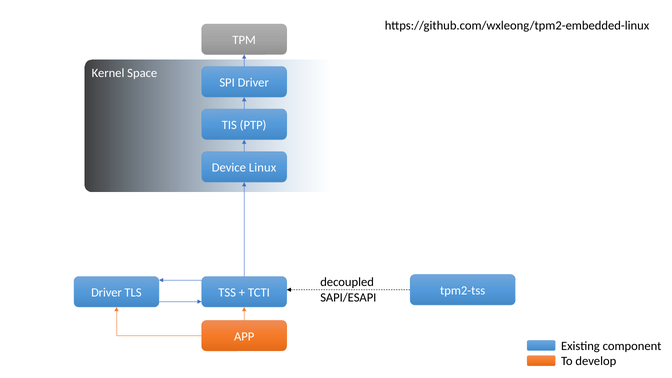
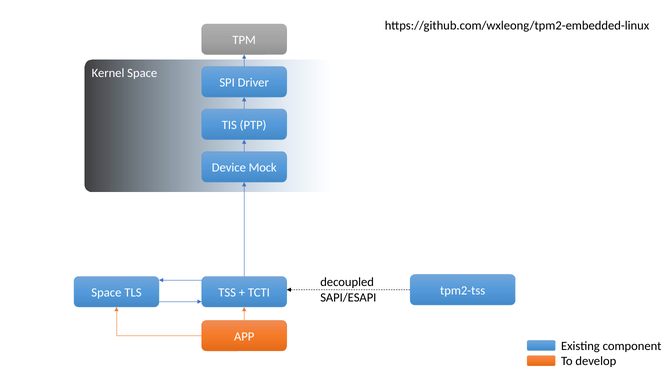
Linux: Linux -> Mock
Driver at (106, 293): Driver -> Space
